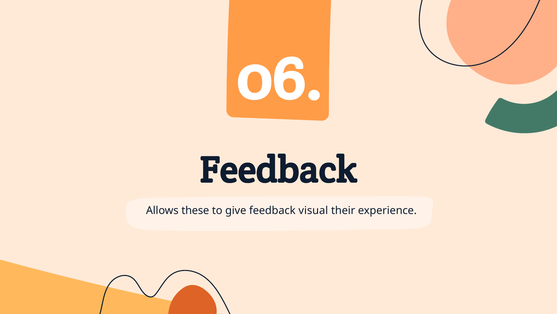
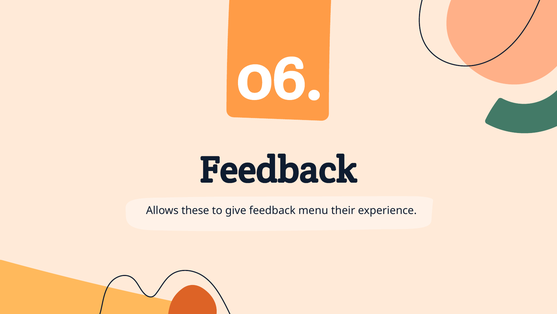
visual: visual -> menu
